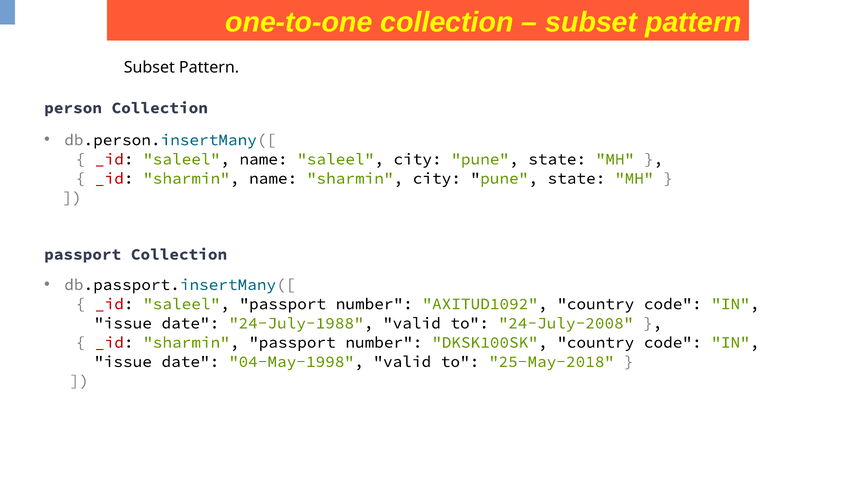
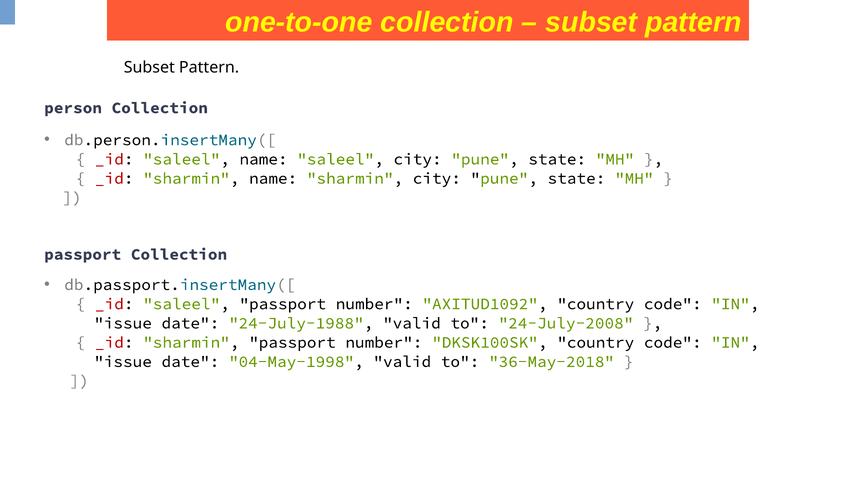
25-May-2018: 25-May-2018 -> 36-May-2018
